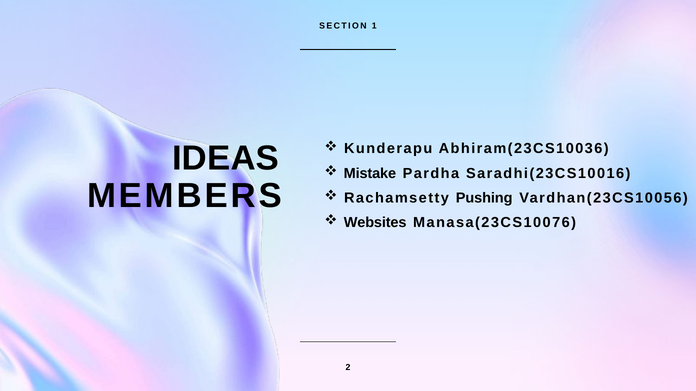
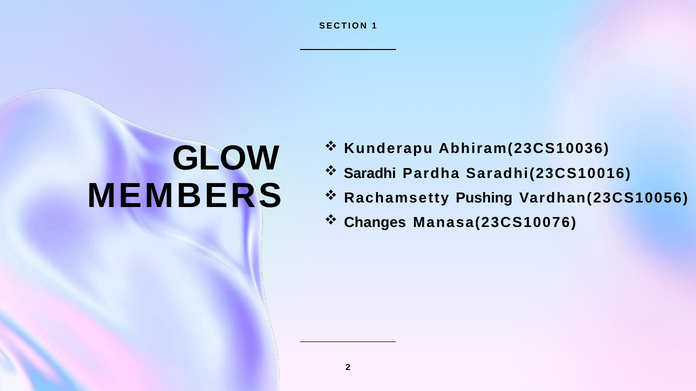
IDEAS: IDEAS -> GLOW
Mistake: Mistake -> Saradhi
Websites: Websites -> Changes
